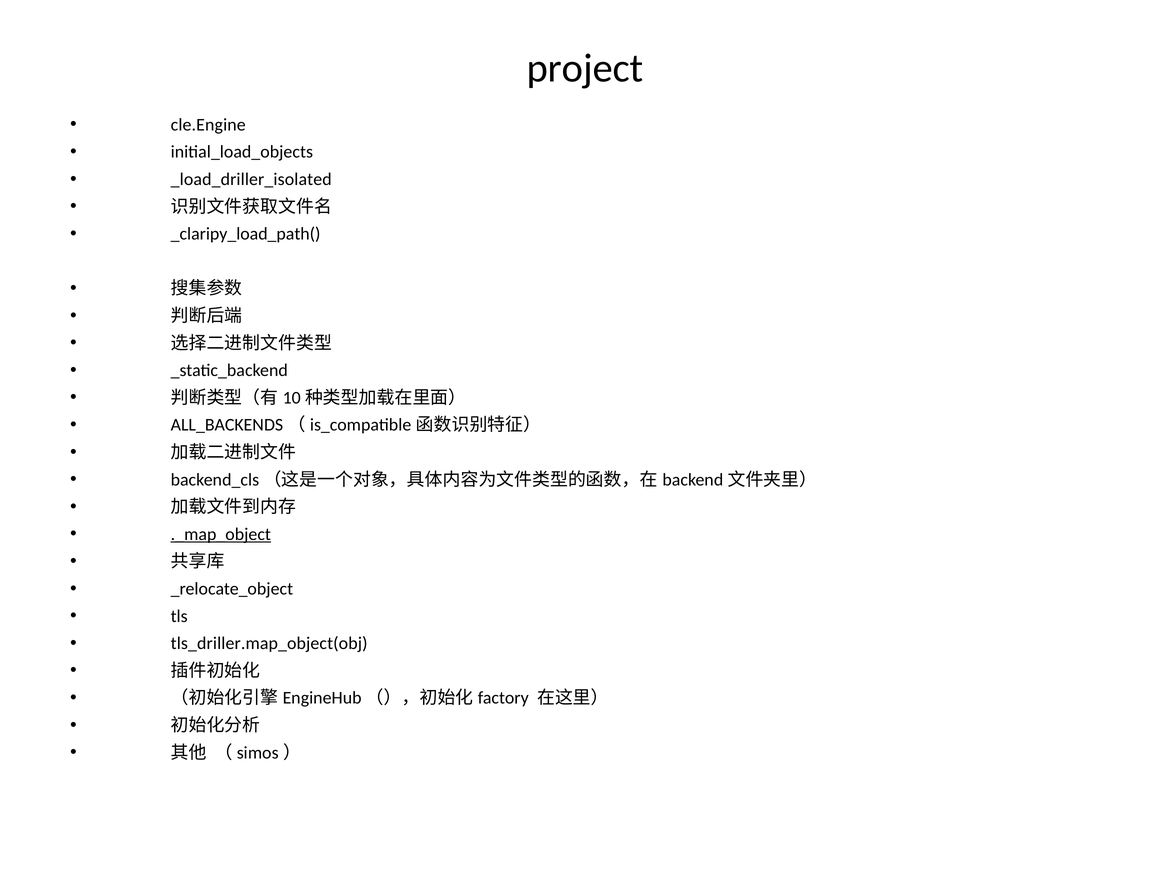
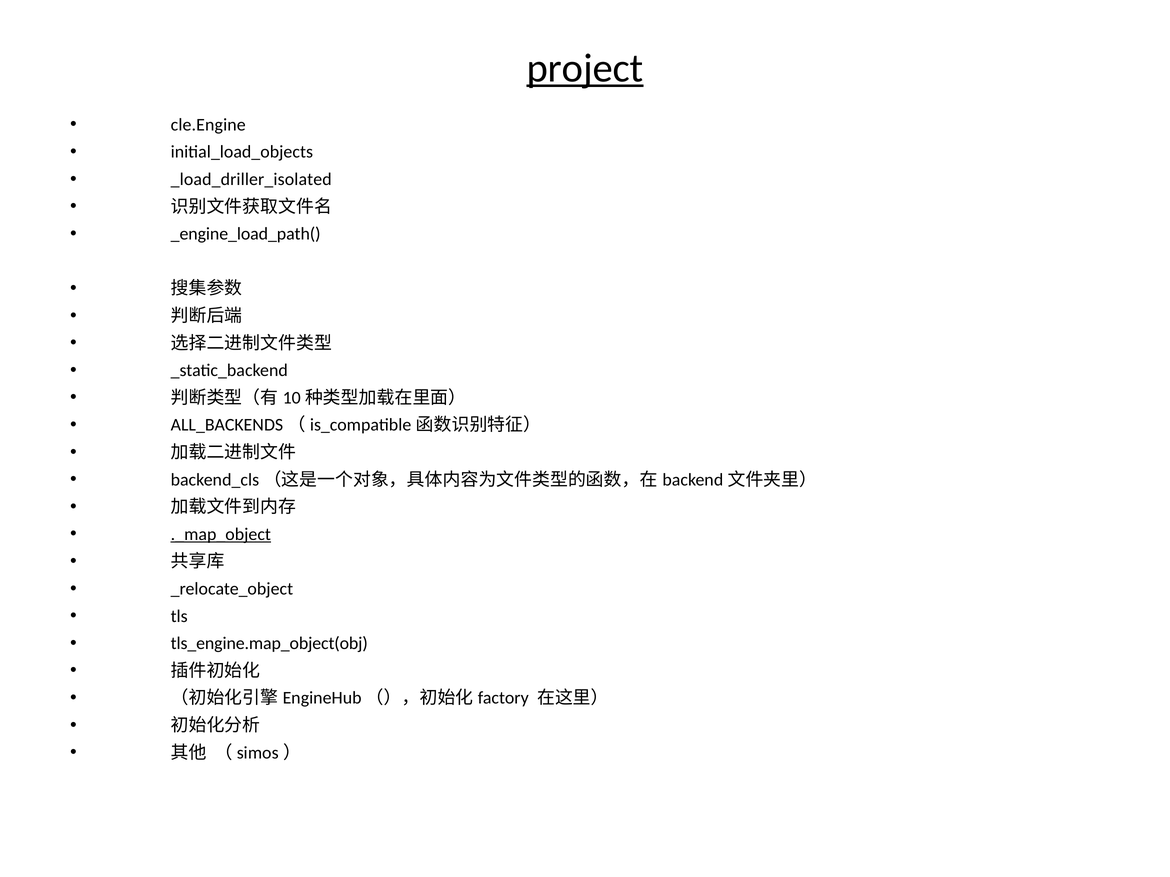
project underline: none -> present
_claripy_load_path(: _claripy_load_path( -> _engine_load_path(
tls_driller.map_object(obj: tls_driller.map_object(obj -> tls_engine.map_object(obj
